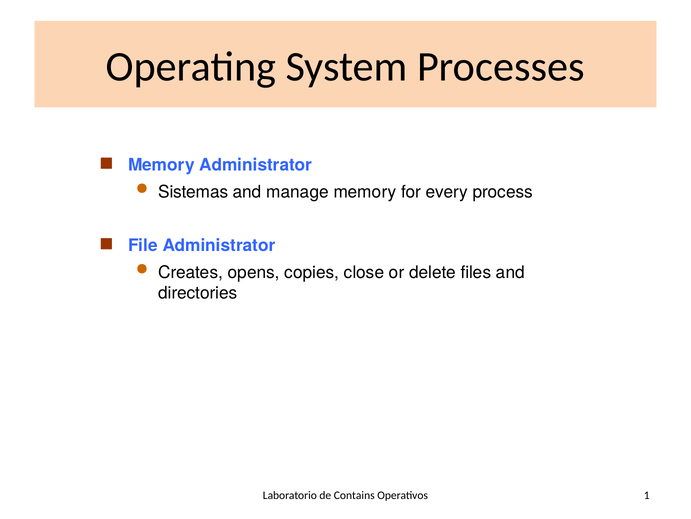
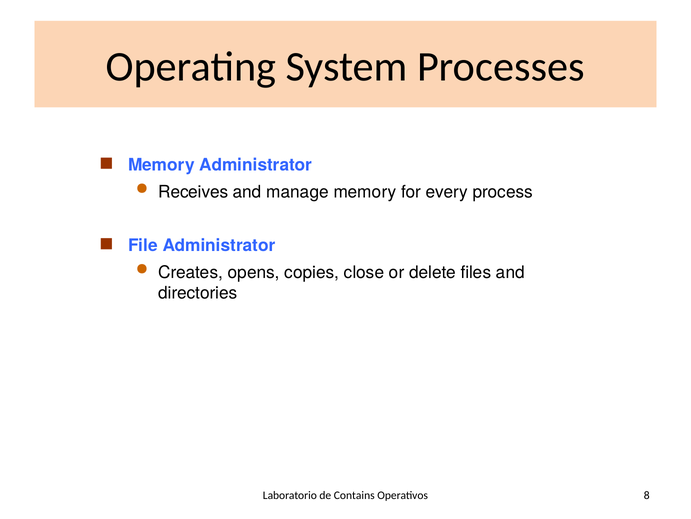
Sistemas: Sistemas -> Receives
1: 1 -> 8
